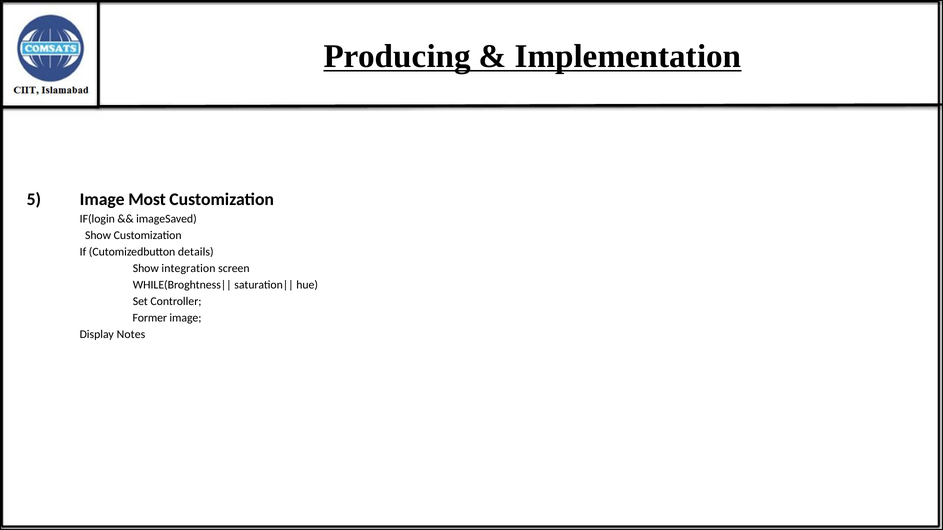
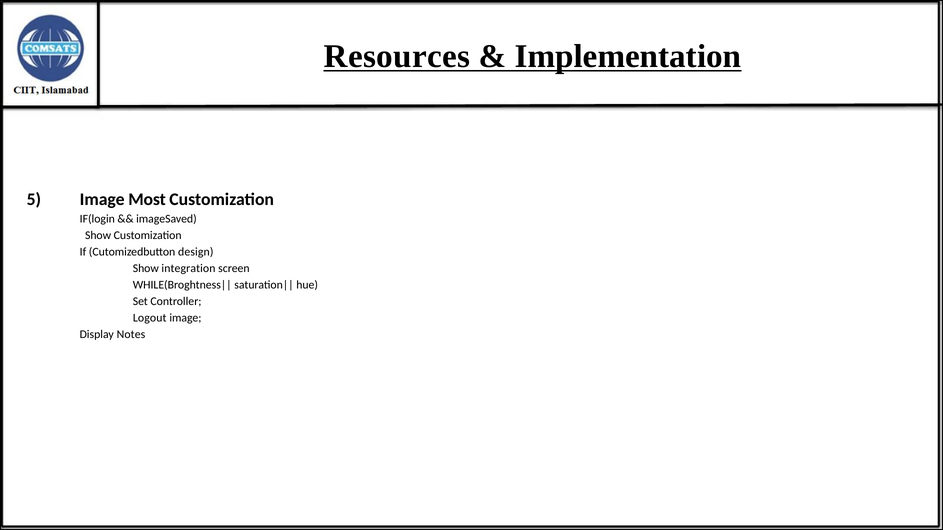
Producing: Producing -> Resources
details: details -> design
Former: Former -> Logout
